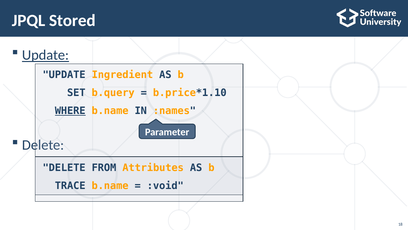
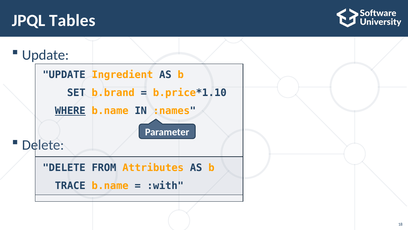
Stored: Stored -> Tables
Update at (45, 55) underline: present -> none
b.query: b.query -> b.brand
:void: :void -> :with
